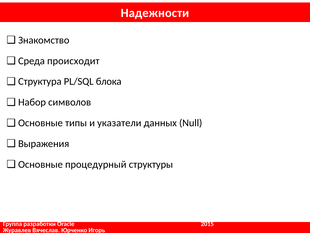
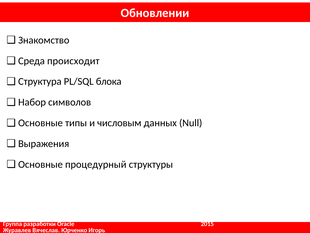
Надежности: Надежности -> Обновлении
указатели: указатели -> числовым
